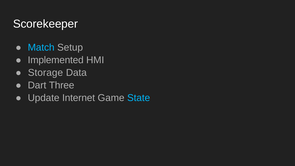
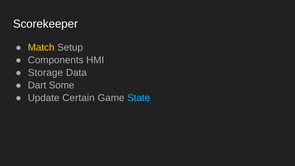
Match colour: light blue -> yellow
Implemented: Implemented -> Components
Three: Three -> Some
Internet: Internet -> Certain
